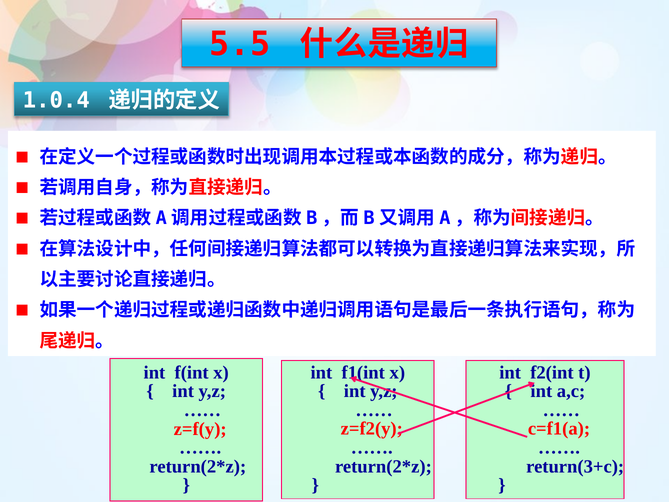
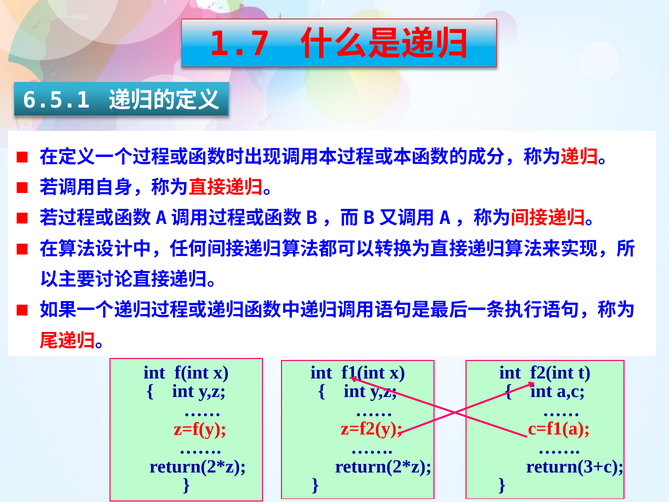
5.5: 5.5 -> 1.7
1.0.4: 1.0.4 -> 6.5.1
